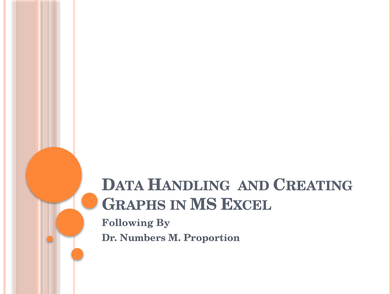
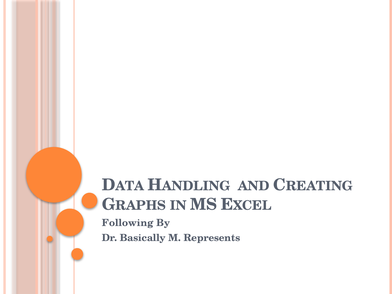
Numbers: Numbers -> Basically
Proportion: Proportion -> Represents
